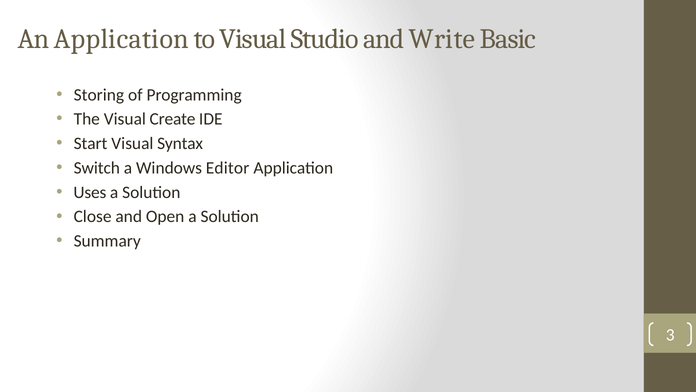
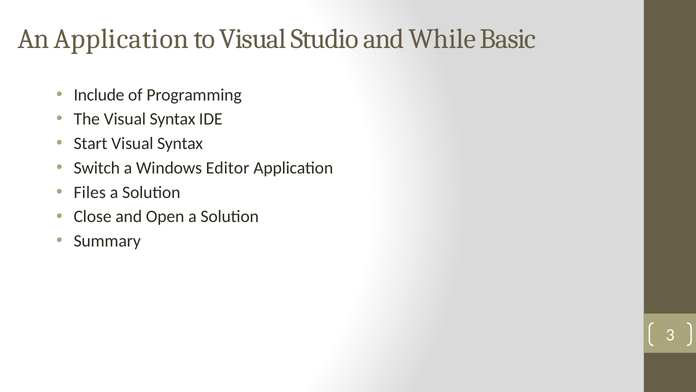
Write: Write -> While
Storing: Storing -> Include
The Visual Create: Create -> Syntax
Uses: Uses -> Files
